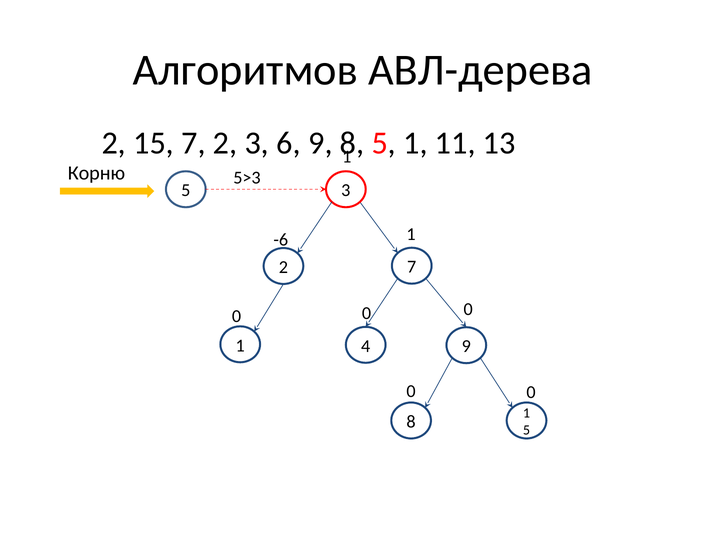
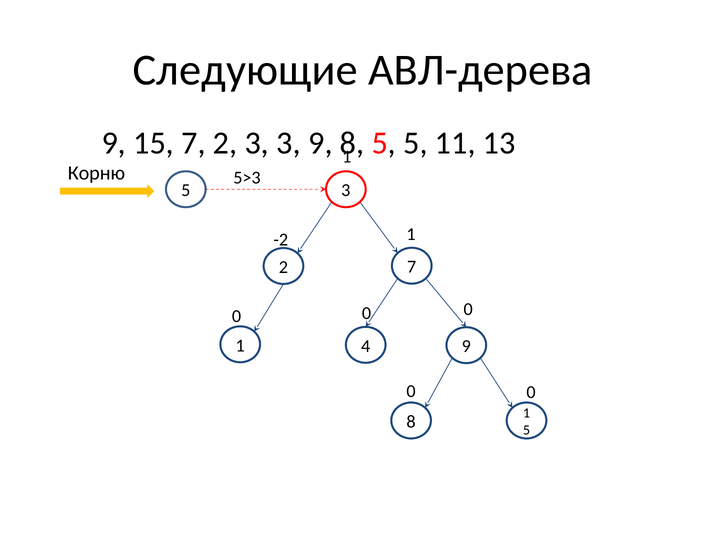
Алгоритмов: Алгоритмов -> Следующие
2 at (114, 143): 2 -> 9
3 6: 6 -> 3
5 1: 1 -> 5
-6: -6 -> -2
